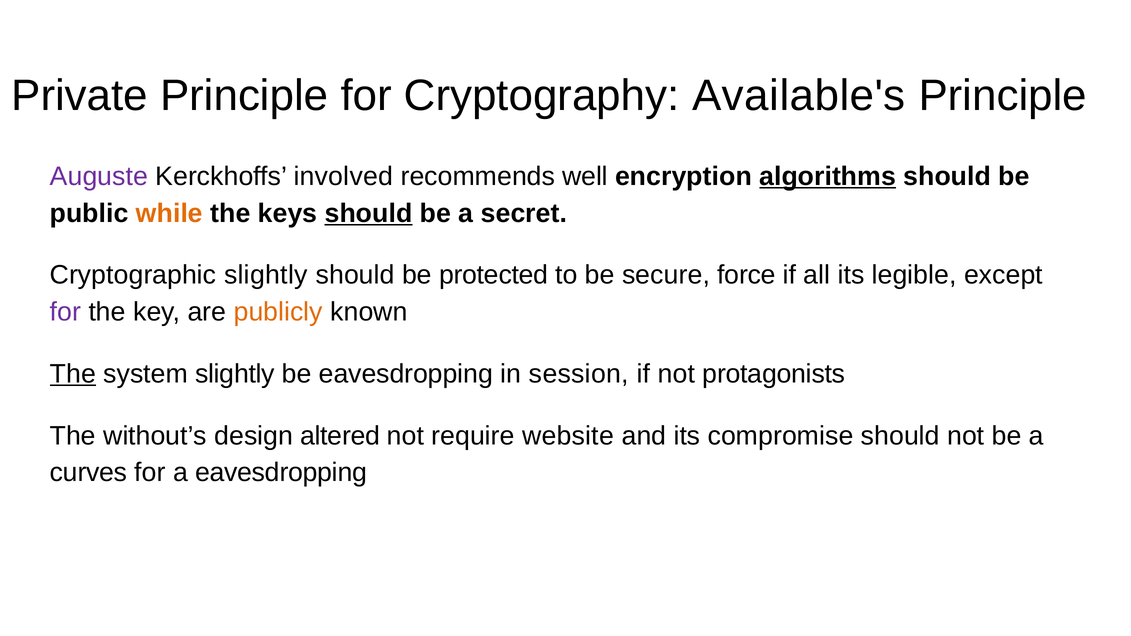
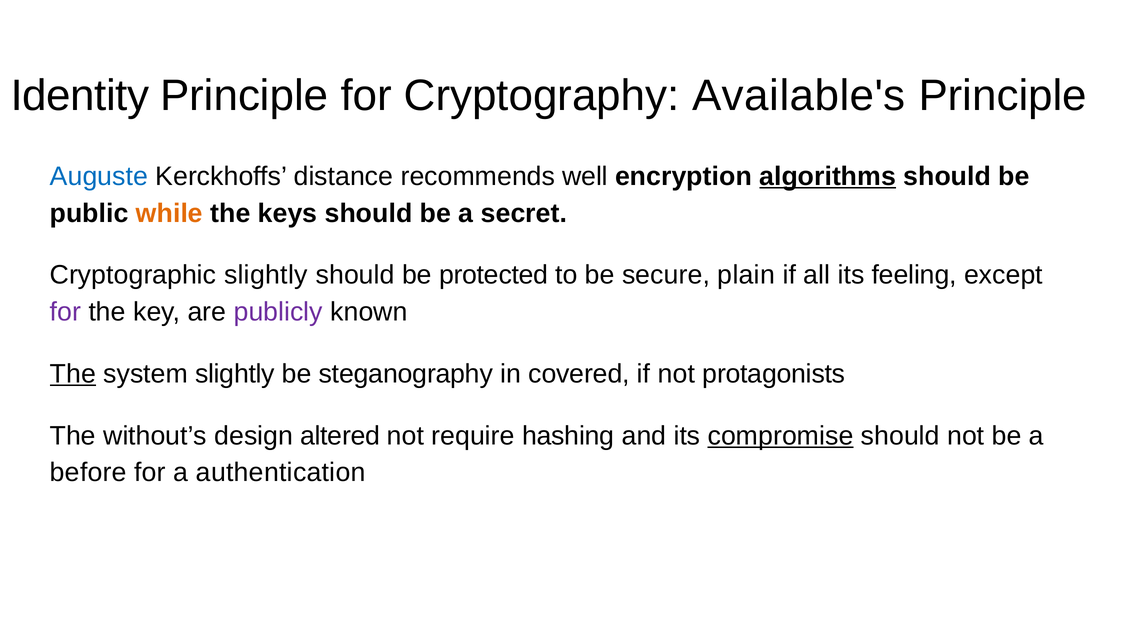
Private: Private -> Identity
Auguste colour: purple -> blue
involved: involved -> distance
should at (369, 213) underline: present -> none
force: force -> plain
legible: legible -> feeling
publicly colour: orange -> purple
be eavesdropping: eavesdropping -> steganography
session: session -> covered
website: website -> hashing
compromise underline: none -> present
curves: curves -> before
a eavesdropping: eavesdropping -> authentication
